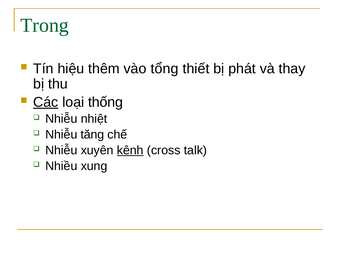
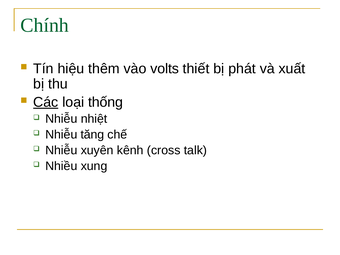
Trong: Trong -> Chính
tổng: tổng -> volts
thay: thay -> xuất
kênh underline: present -> none
